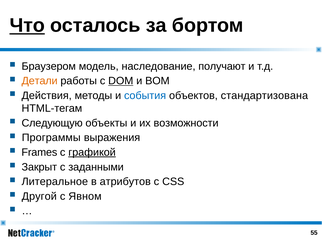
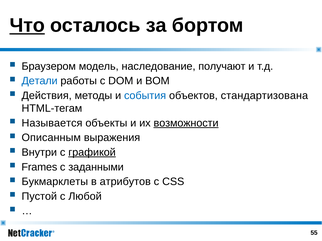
Детали colour: orange -> blue
DOM underline: present -> none
Следующую: Следующую -> Называется
возможности underline: none -> present
Программы: Программы -> Описанным
Frames: Frames -> Внутри
Закрыт: Закрыт -> Frames
Литеральное: Литеральное -> Букмарклеты
Другой: Другой -> Пустой
Явном: Явном -> Любой
